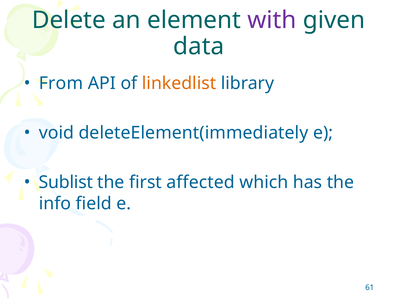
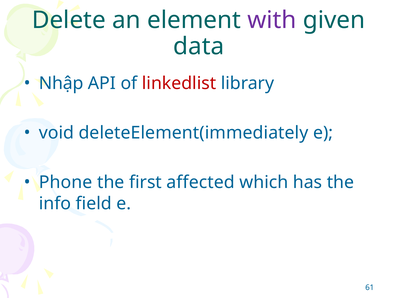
From: From -> Nhập
linkedlist colour: orange -> red
Sublist: Sublist -> Phone
